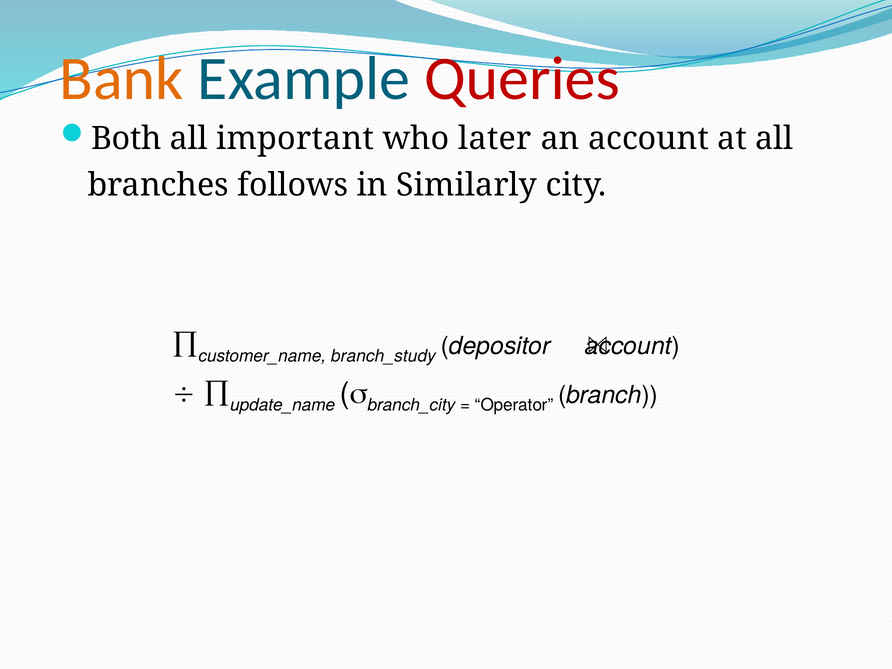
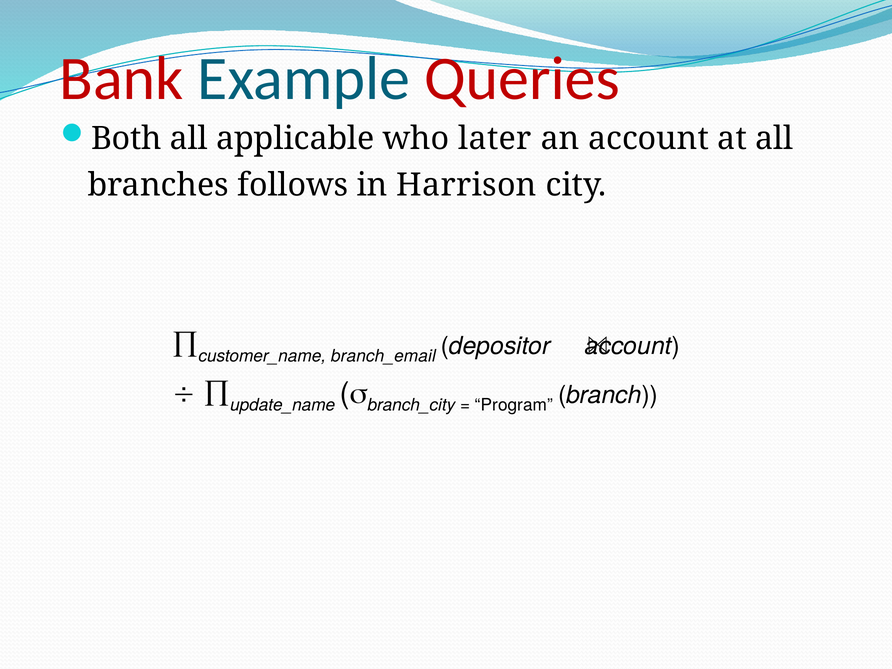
Bank colour: orange -> red
important: important -> applicable
Similarly: Similarly -> Harrison
branch_study: branch_study -> branch_email
Operator: Operator -> Program
